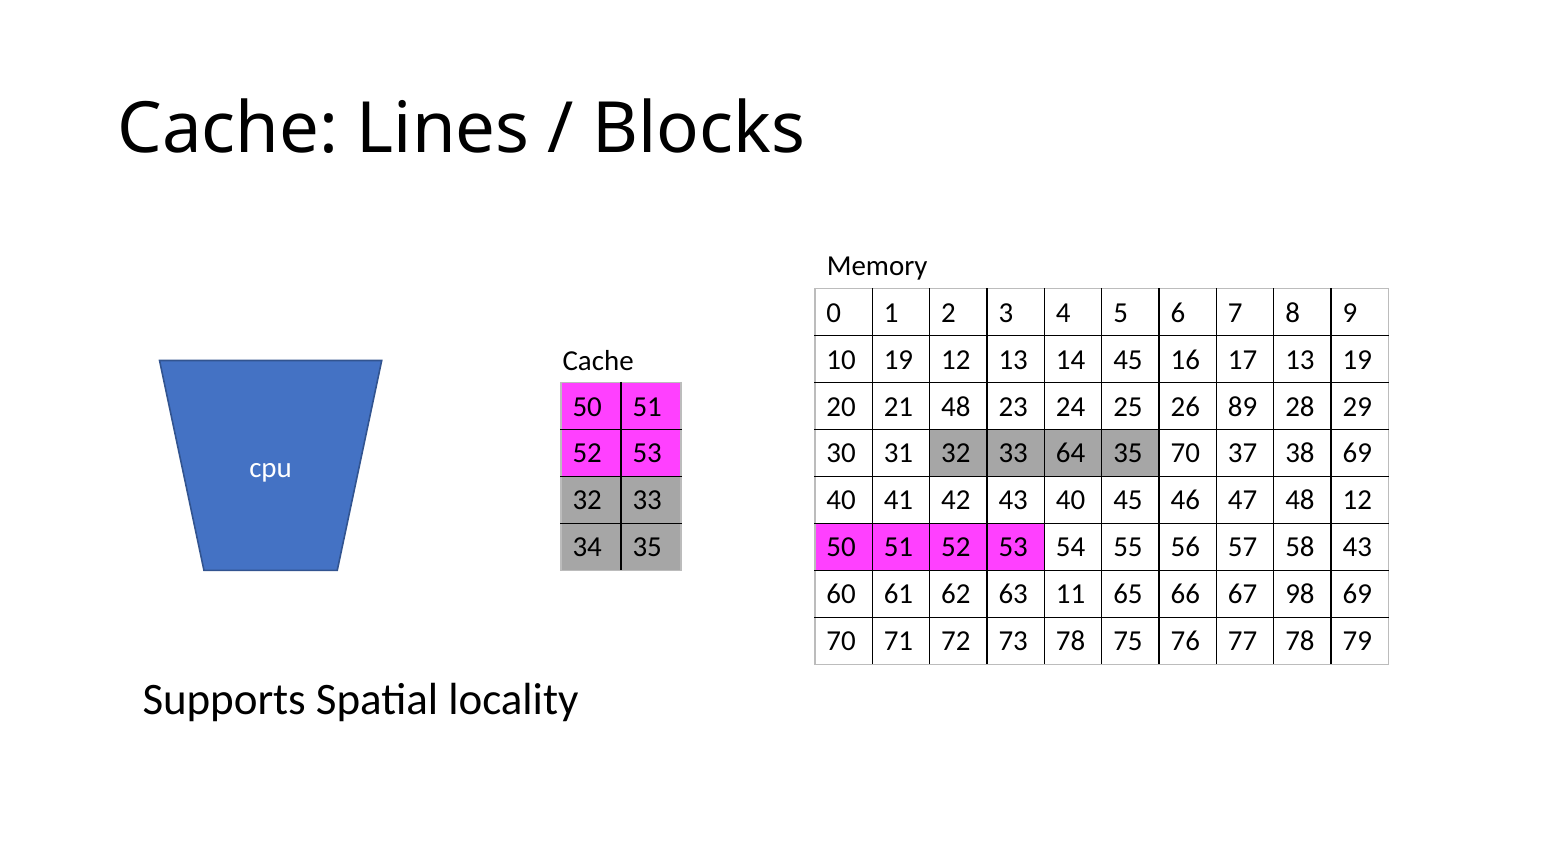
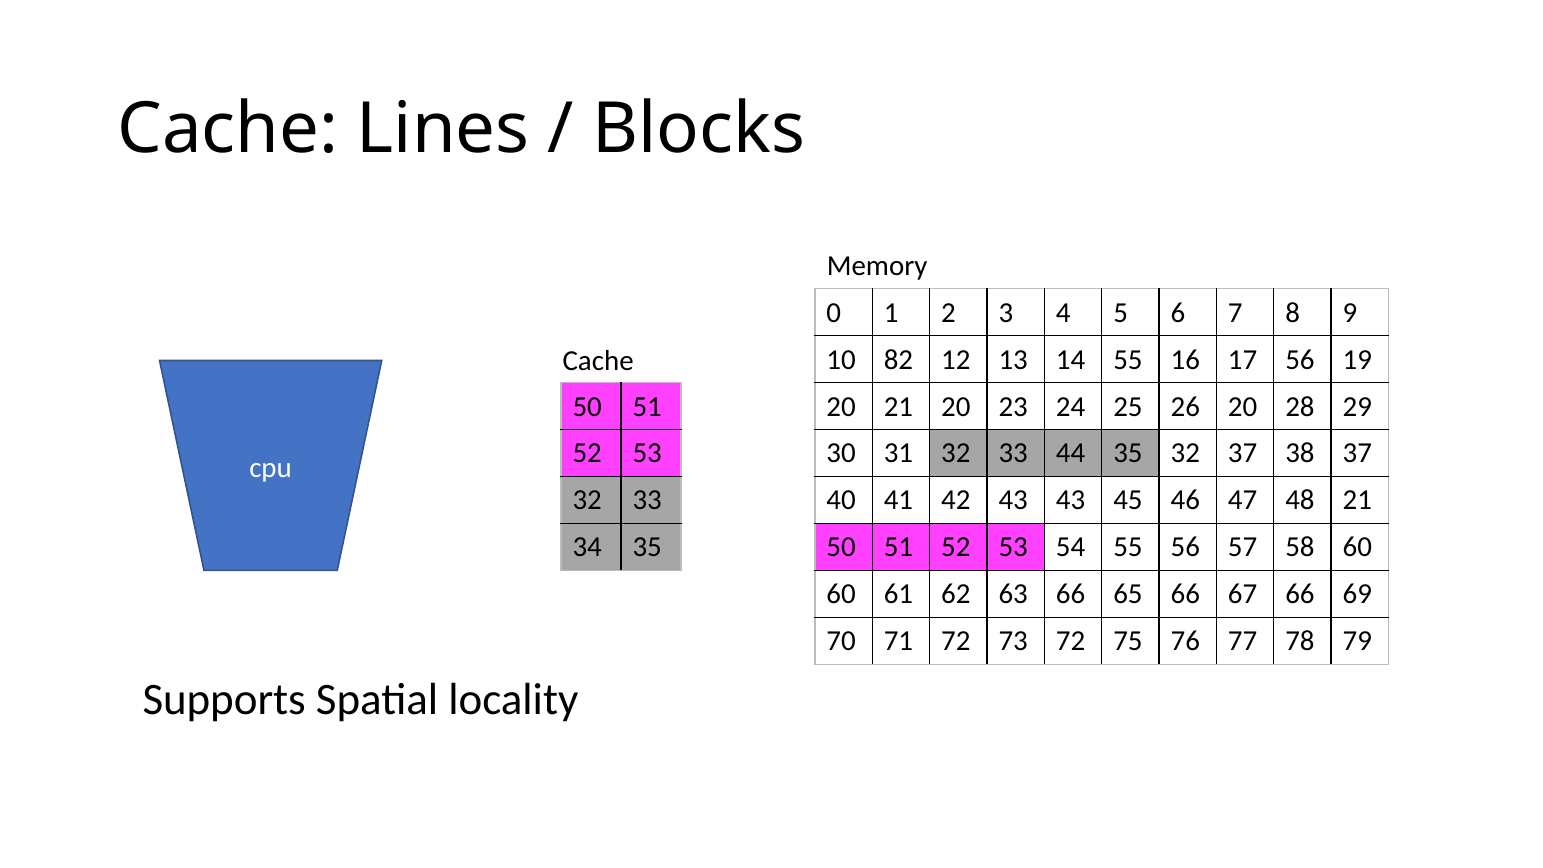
10 19: 19 -> 82
14 45: 45 -> 55
17 13: 13 -> 56
21 48: 48 -> 20
26 89: 89 -> 20
64: 64 -> 44
35 70: 70 -> 32
38 69: 69 -> 37
43 40: 40 -> 43
48 12: 12 -> 21
58 43: 43 -> 60
63 11: 11 -> 66
67 98: 98 -> 66
73 78: 78 -> 72
